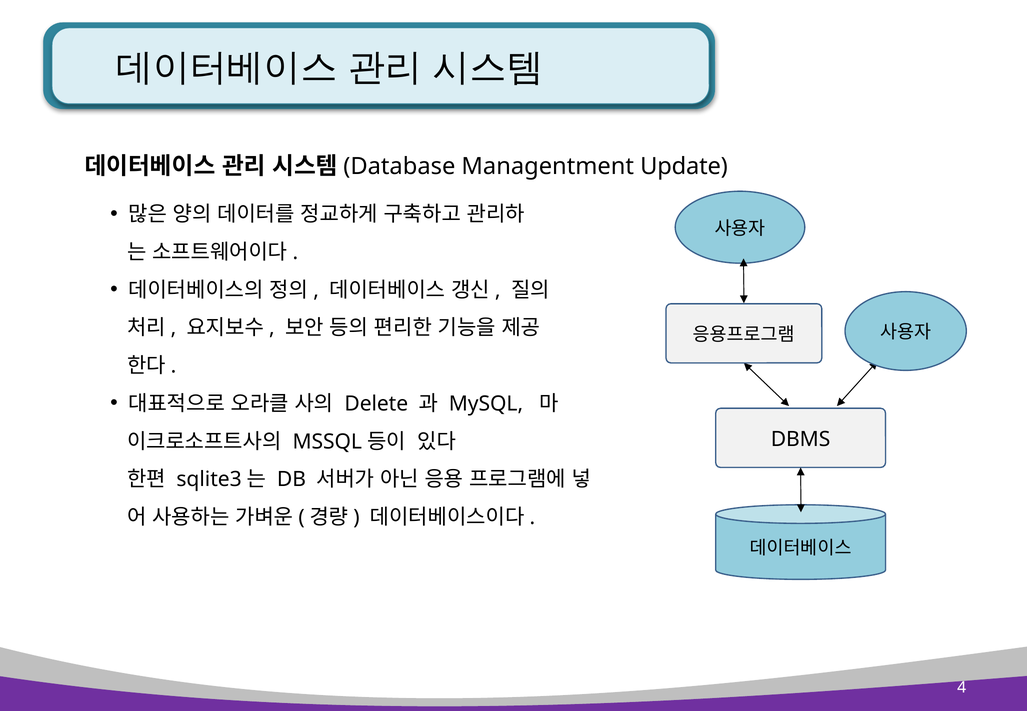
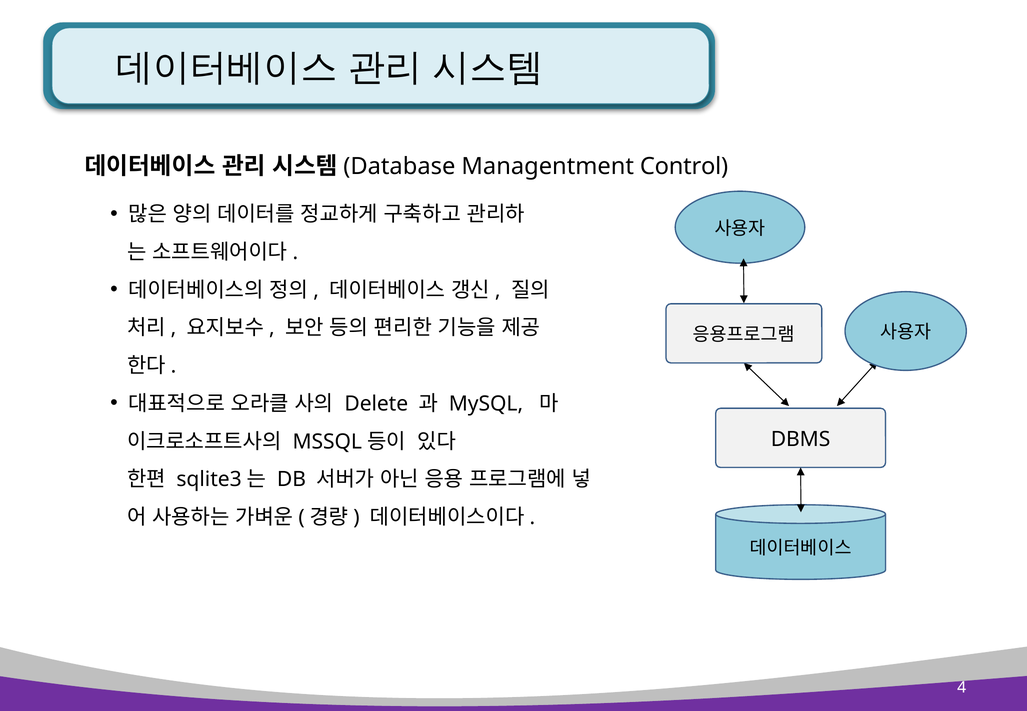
Update: Update -> Control
